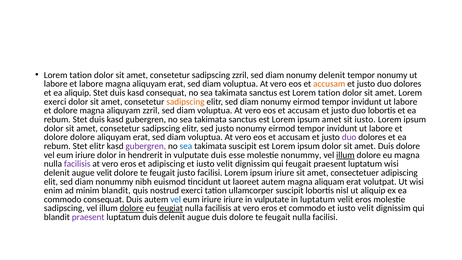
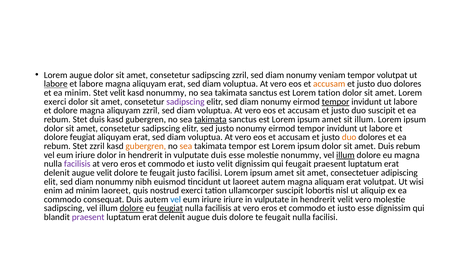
tation at (81, 75): tation -> augue
nonumy delenit: delenit -> veniam
tempor nonumy: nonumy -> volutpat
labore at (56, 84) underline: none -> present
ea aliquip: aliquip -> minim
duis at (118, 93): duis -> velit
kasd consequat: consequat -> nonummy
sadipscing at (185, 102) colour: orange -> purple
tempor at (336, 102) underline: none -> present
duo lobortis: lobortis -> suscipit
takimata at (210, 119) underline: none -> present
sit iusto: iusto -> illum
dolore dolore: dolore -> feugiat
duo at (349, 137) colour: purple -> orange
Stet elitr: elitr -> zzril
gubergren at (146, 146) colour: purple -> orange
sea at (186, 146) colour: blue -> orange
takimata suscipit: suscipit -> tempor
amet Duis dolore: dolore -> rebum
adipiscing at (166, 164): adipiscing -> commodo
wisi at (391, 164): wisi -> erat
facilisi Lorem ipsum iriure: iriure -> amet
minim blandit: blandit -> laoreet
luptatum at (318, 199): luptatum -> hendrerit
velit eros: eros -> vero
velit at (366, 208): velit -> esse
duis at (150, 217): duis -> erat
